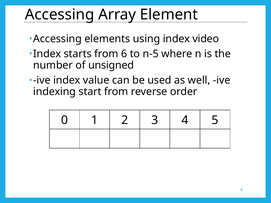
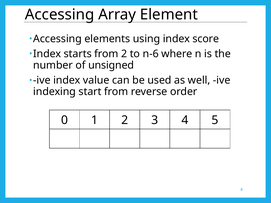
video: video -> score
from 6: 6 -> 2
n-5: n-5 -> n-6
